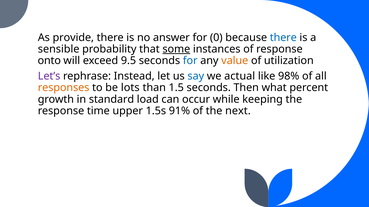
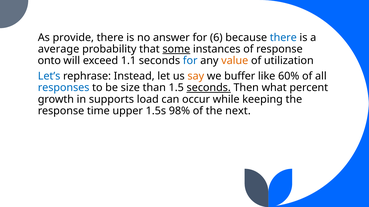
0: 0 -> 6
sensible: sensible -> average
9.5: 9.5 -> 1.1
Let’s colour: purple -> blue
say colour: blue -> orange
actual: actual -> buffer
98%: 98% -> 60%
responses colour: orange -> blue
lots: lots -> size
seconds at (209, 88) underline: none -> present
standard: standard -> supports
91%: 91% -> 98%
